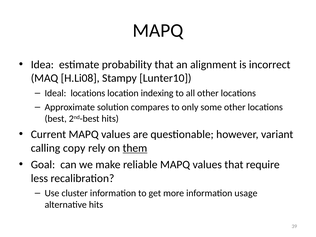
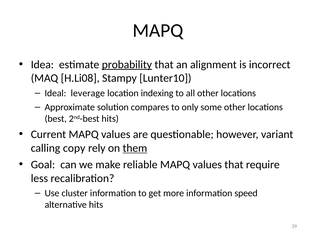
probability underline: none -> present
Ideal locations: locations -> leverage
usage: usage -> speed
